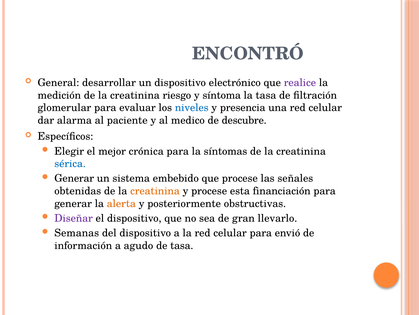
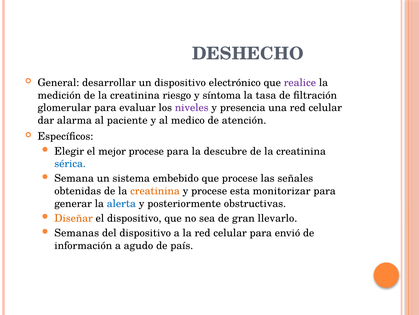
ENCONTRÓ: ENCONTRÓ -> DESHECHO
niveles colour: blue -> purple
descubre: descubre -> atención
mejor crónica: crónica -> procese
síntomas: síntomas -> descubre
Generar at (74, 178): Generar -> Semana
financiación: financiación -> monitorizar
alerta colour: orange -> blue
Diseñar colour: purple -> orange
de tasa: tasa -> país
